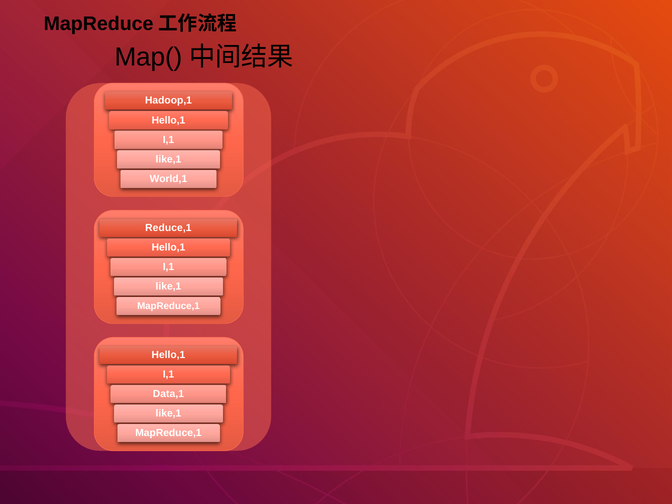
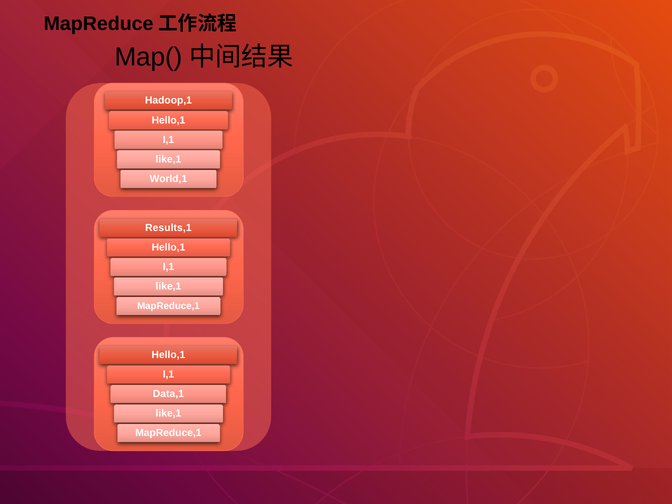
Reduce,1: Reduce,1 -> Results,1
